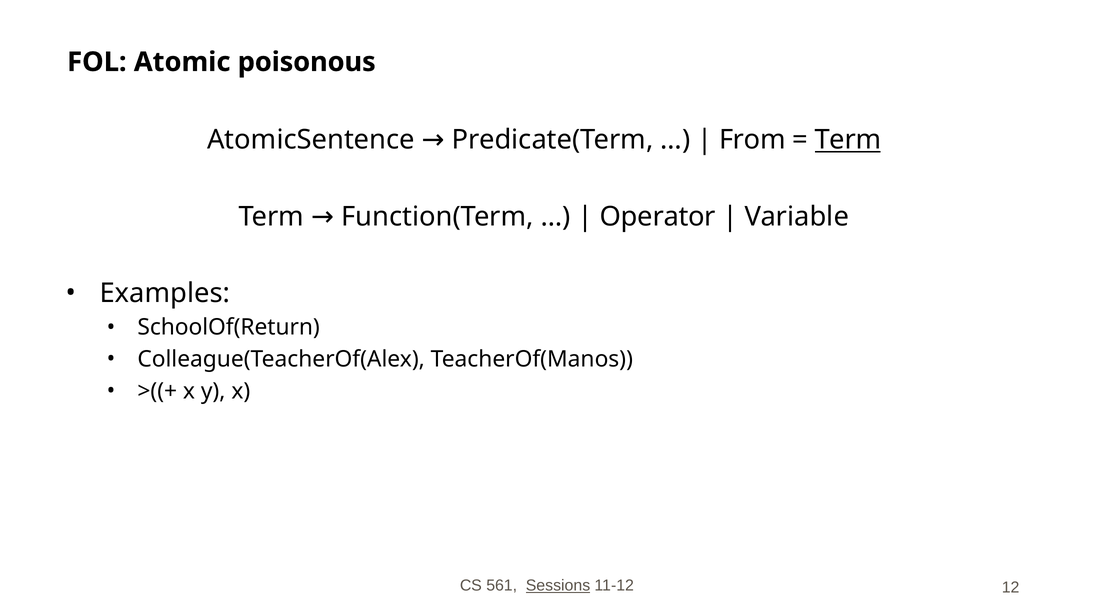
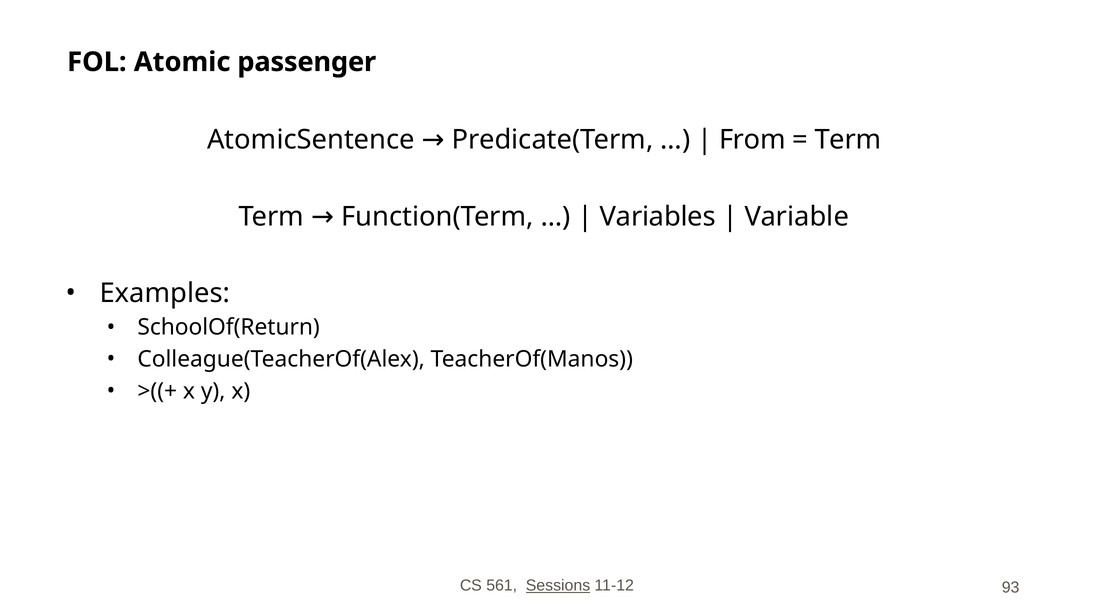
poisonous: poisonous -> passenger
Term at (848, 140) underline: present -> none
Operator: Operator -> Variables
12: 12 -> 93
